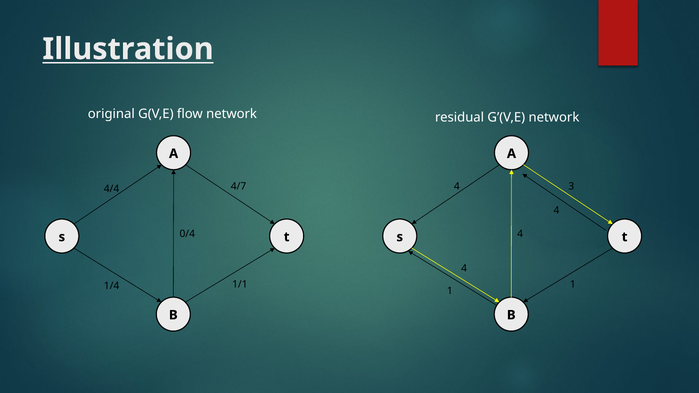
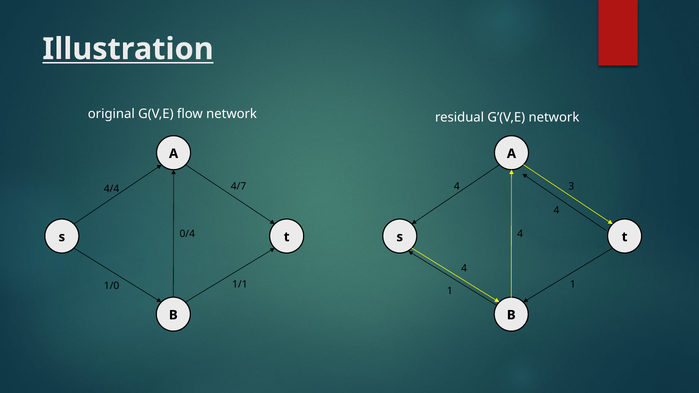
1/4: 1/4 -> 1/0
